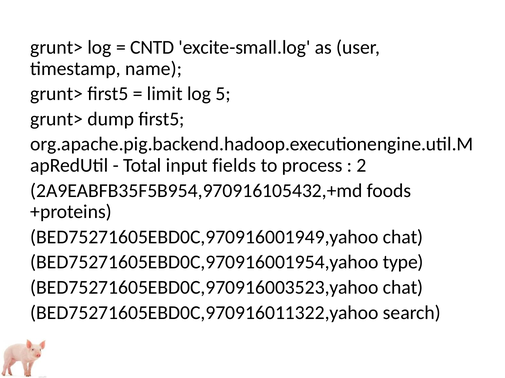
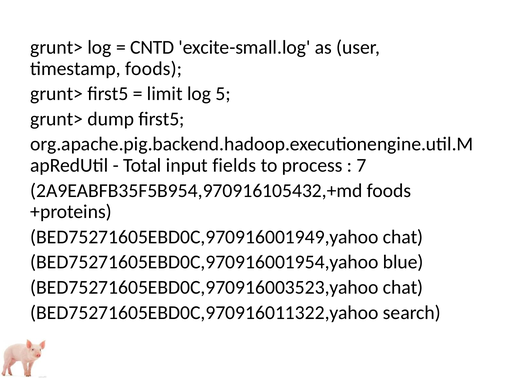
timestamp name: name -> foods
2: 2 -> 7
type: type -> blue
